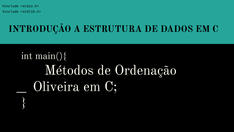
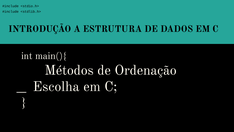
Oliveira: Oliveira -> Escolha
